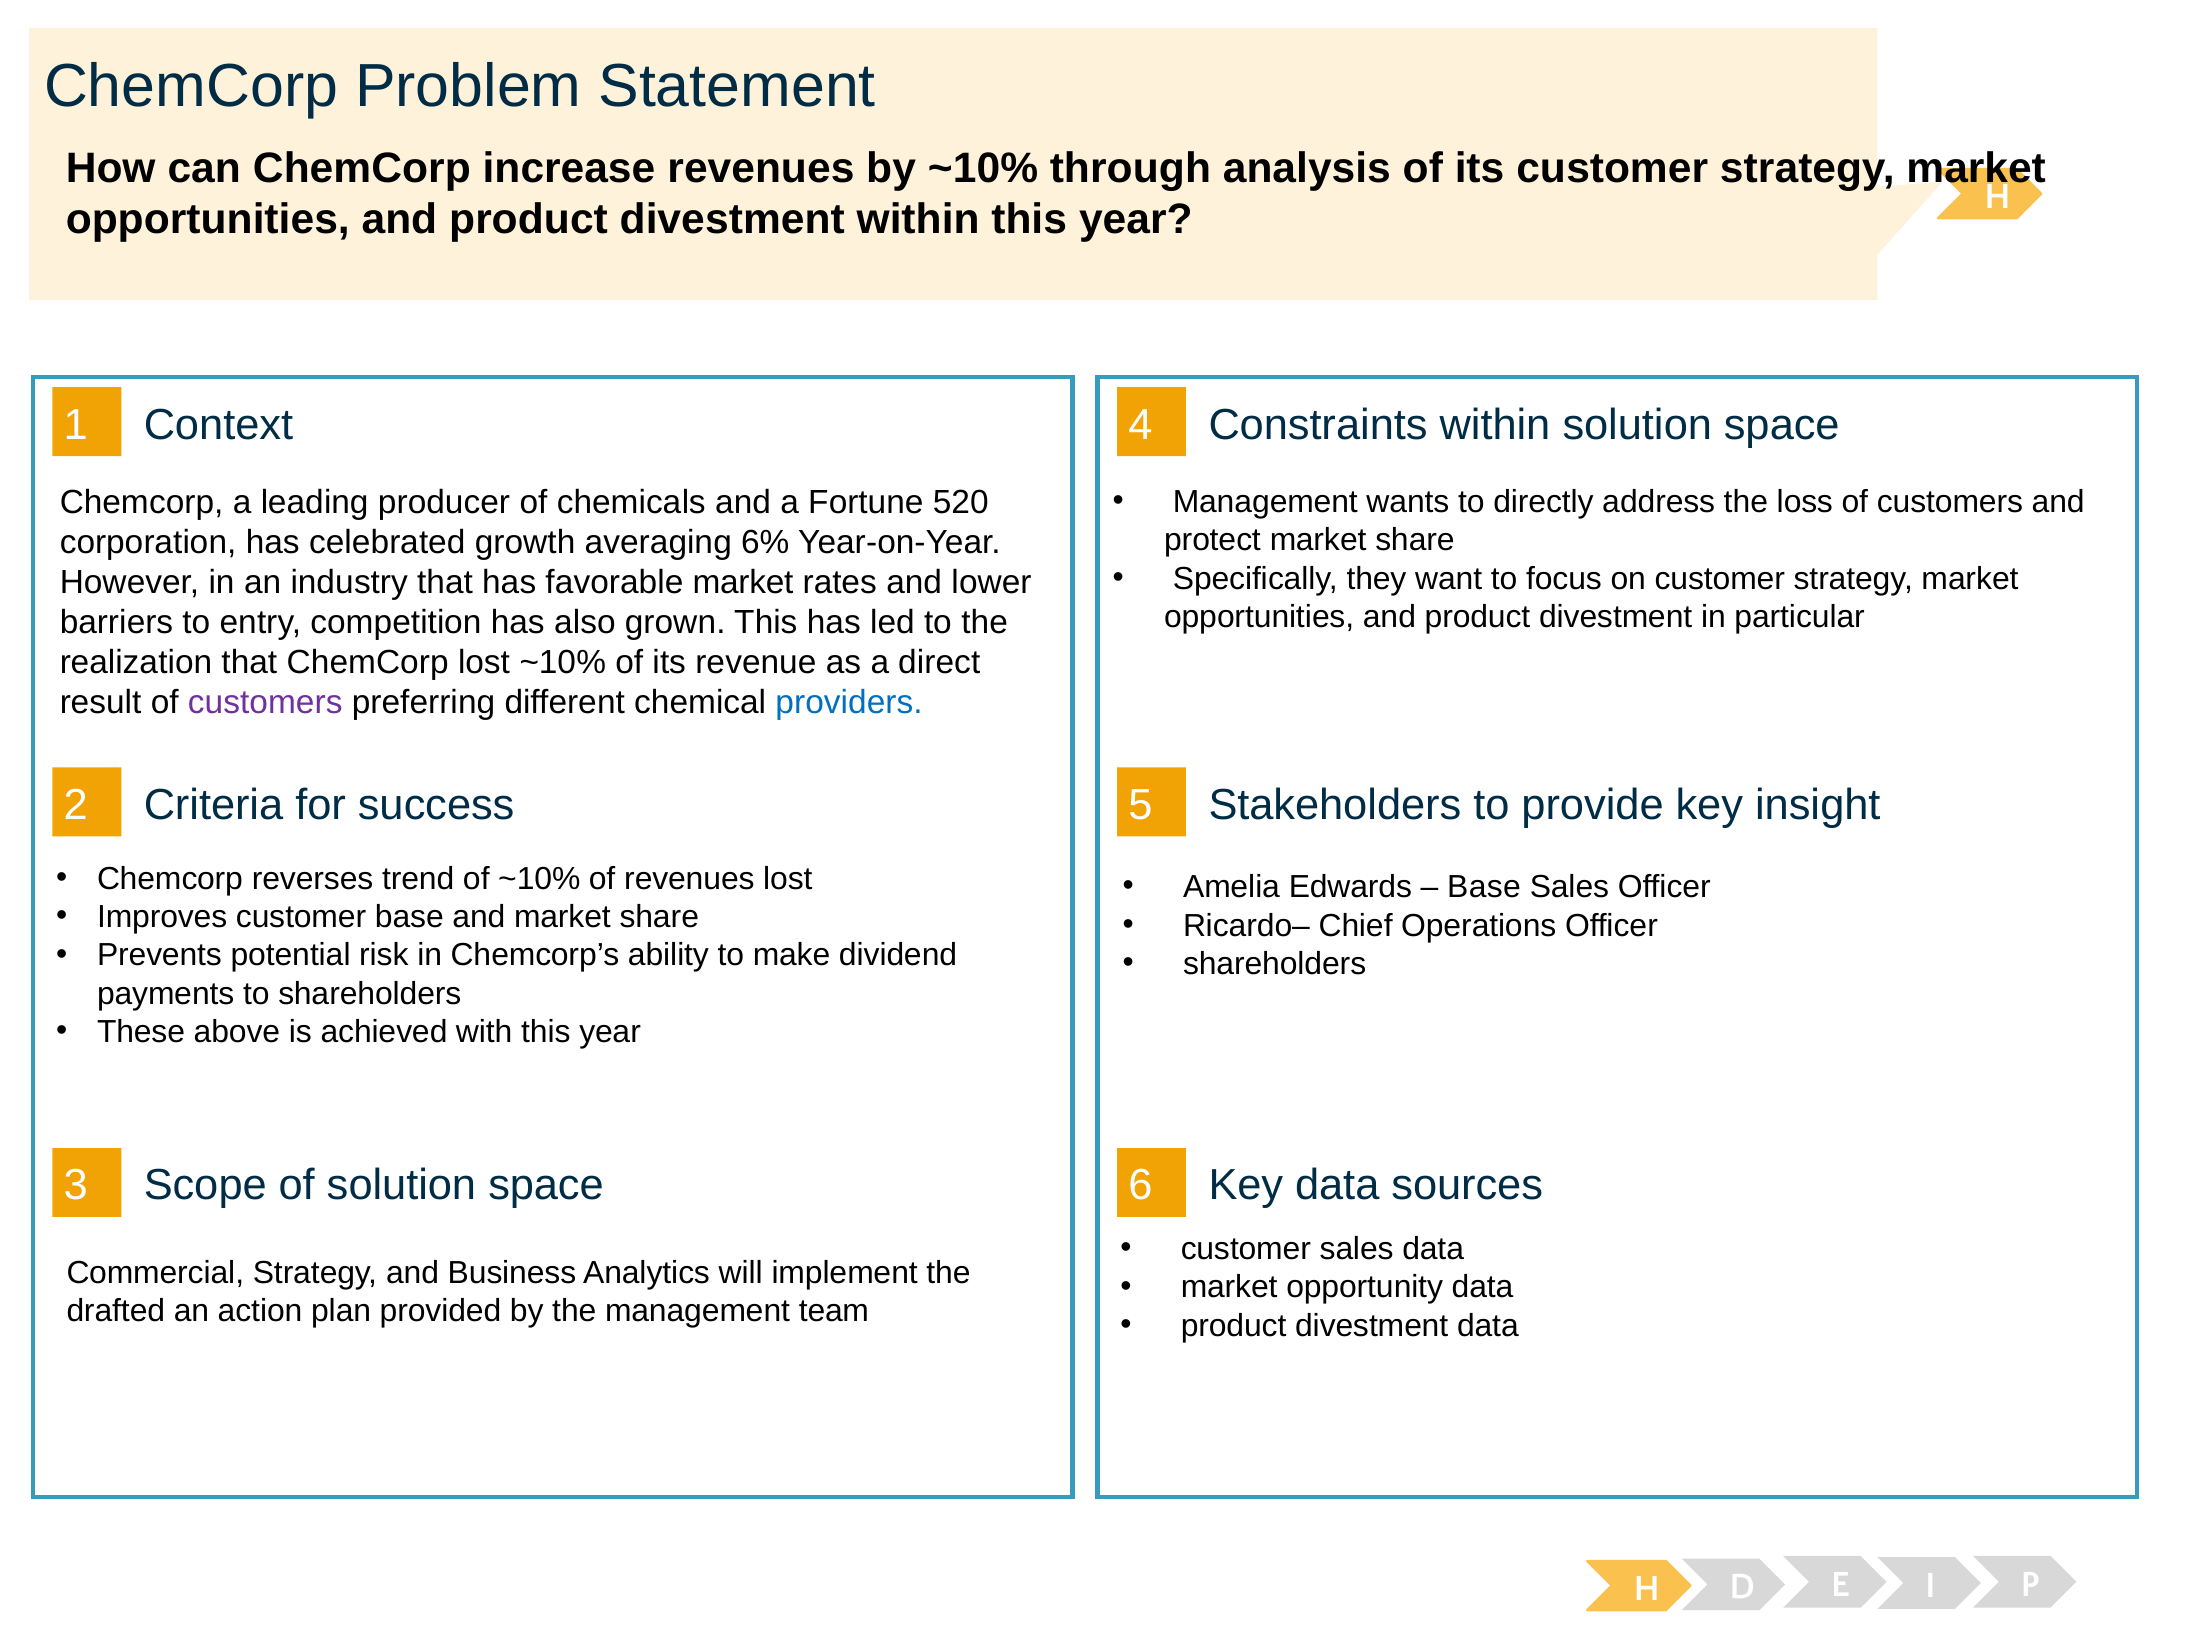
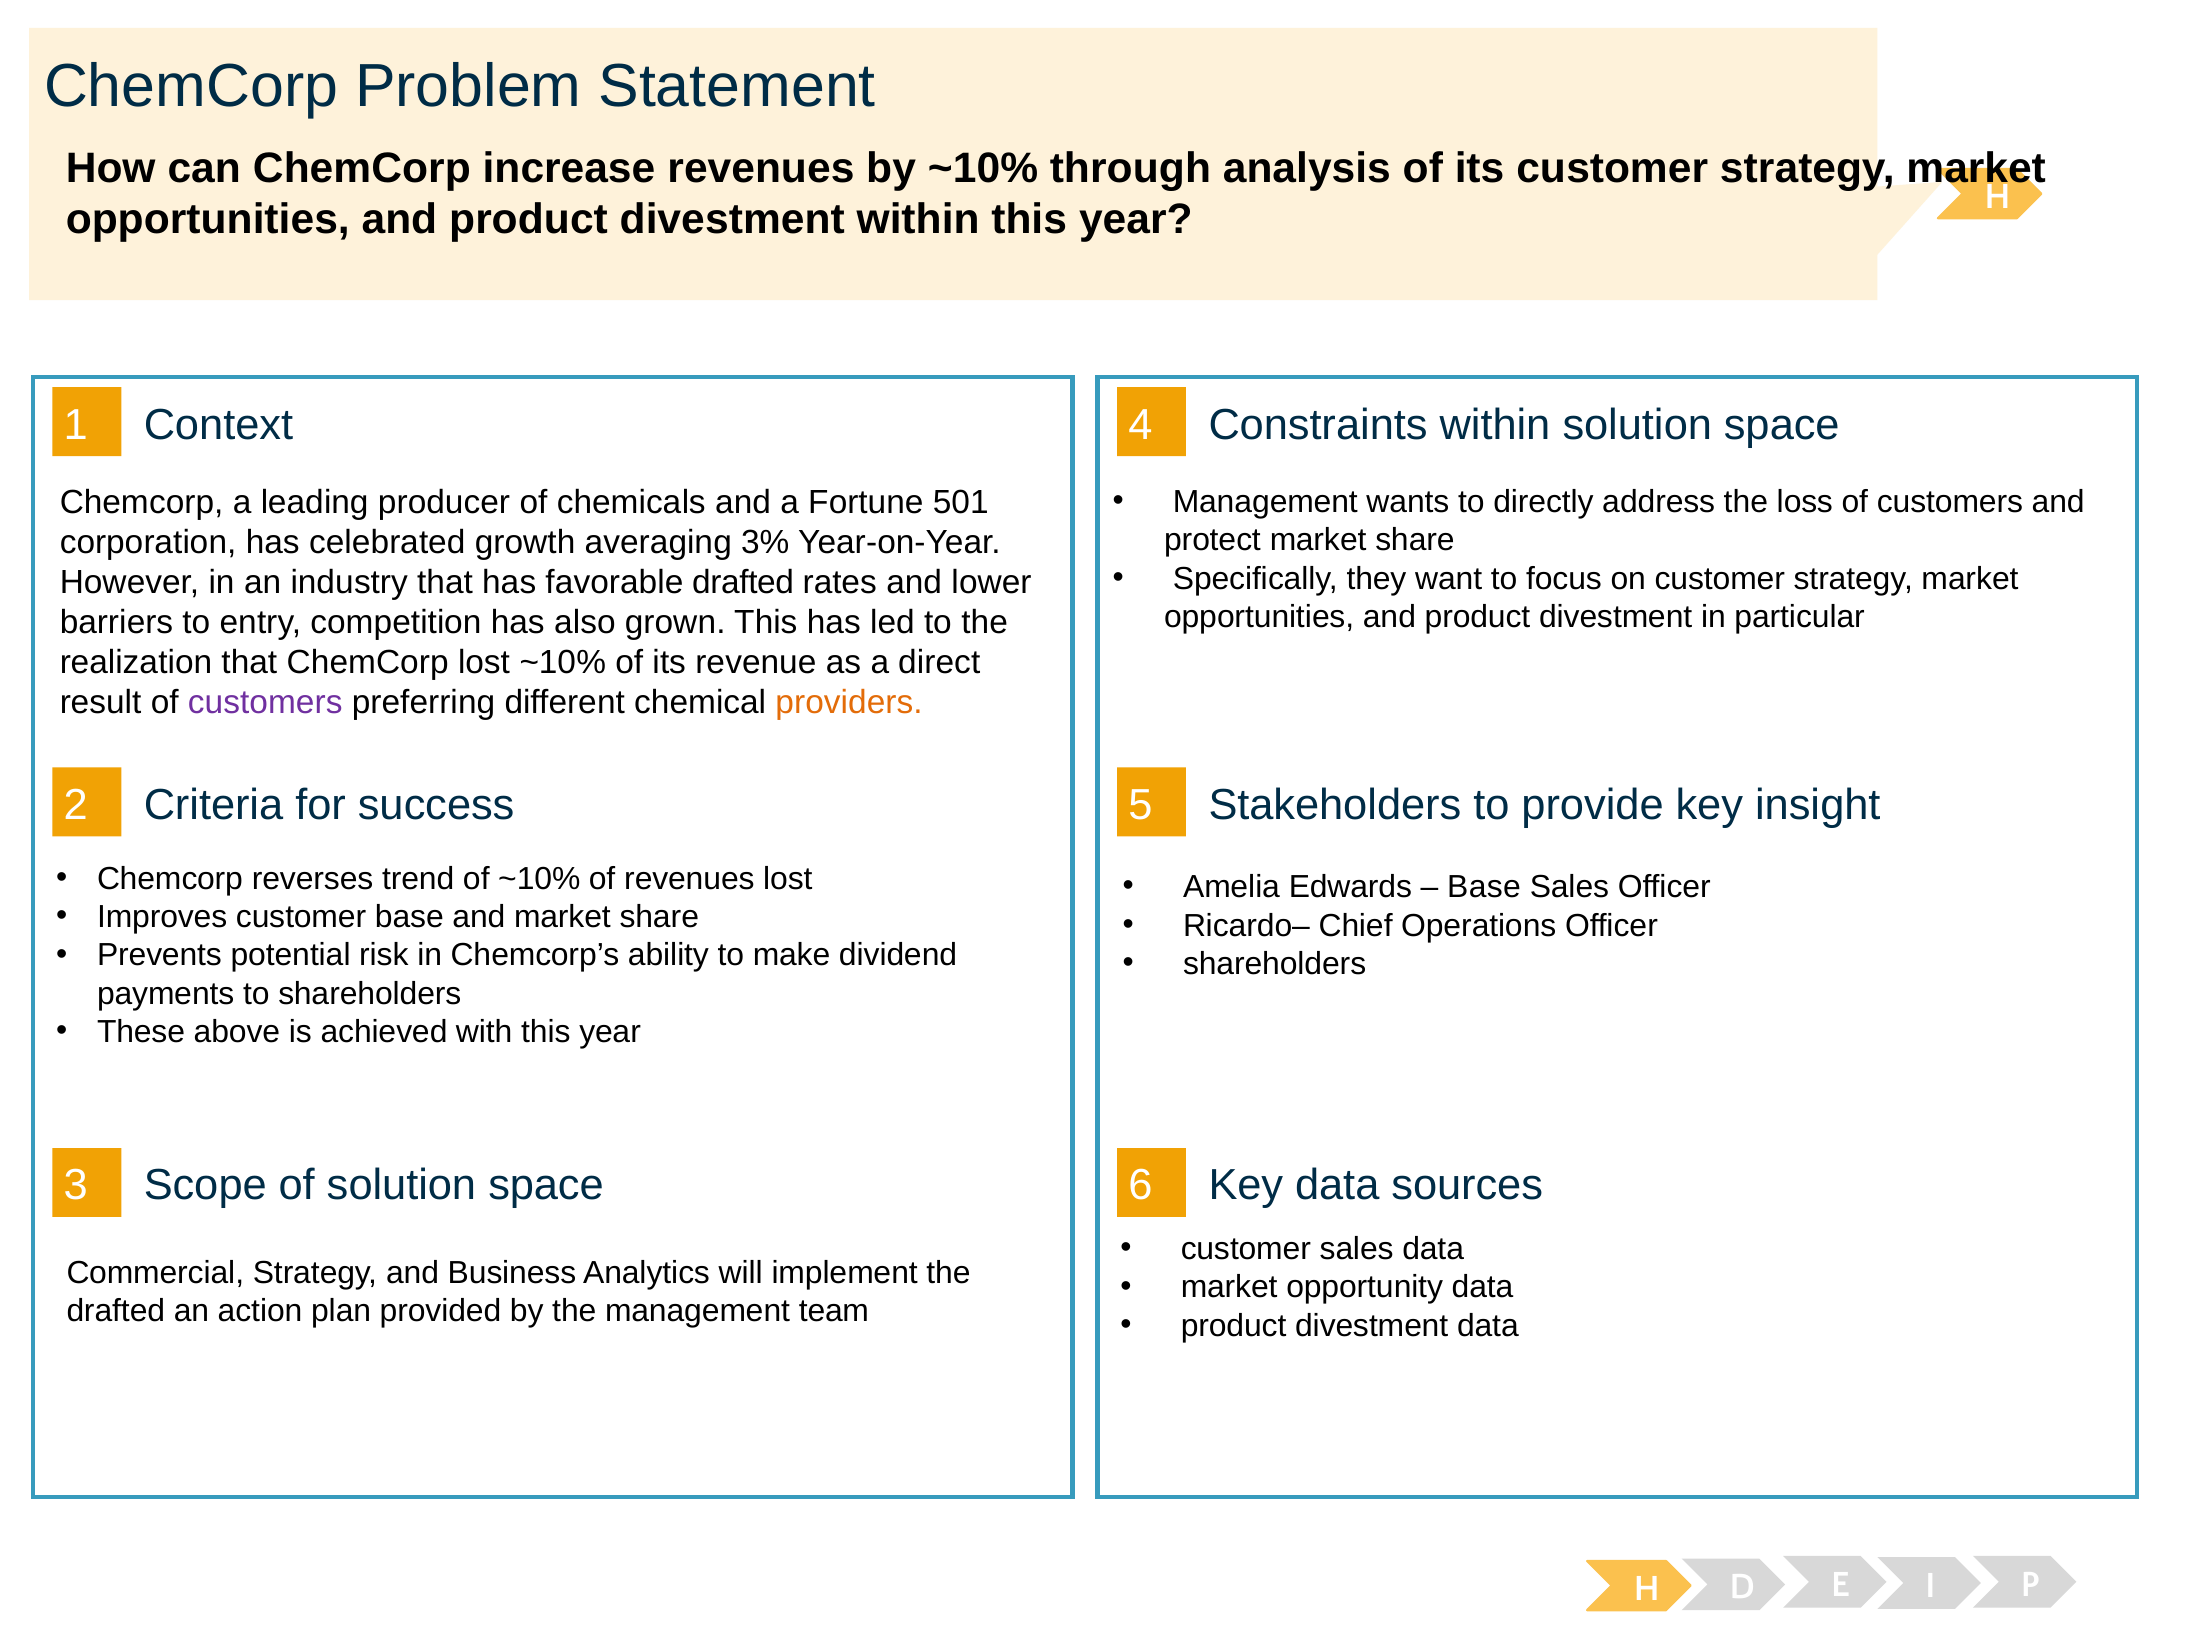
520: 520 -> 501
6%: 6% -> 3%
favorable market: market -> drafted
providers colour: blue -> orange
